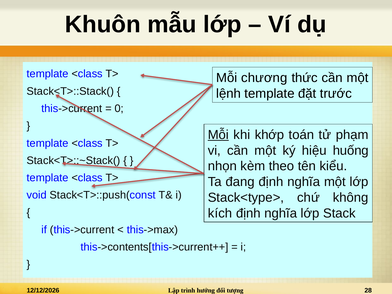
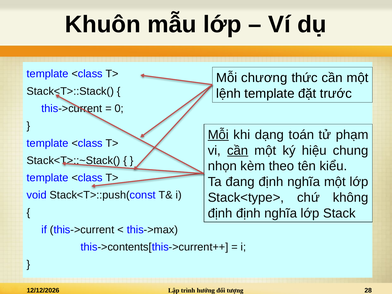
khớp: khớp -> dạng
cần at (238, 150) underline: none -> present
huống: huống -> chung
kích at (220, 213): kích -> định
